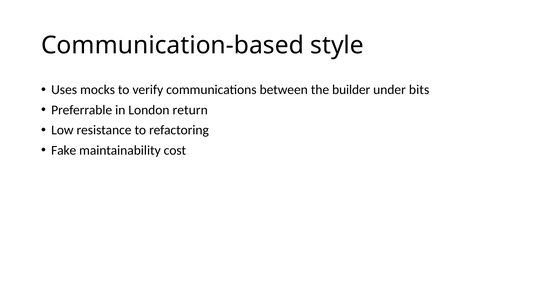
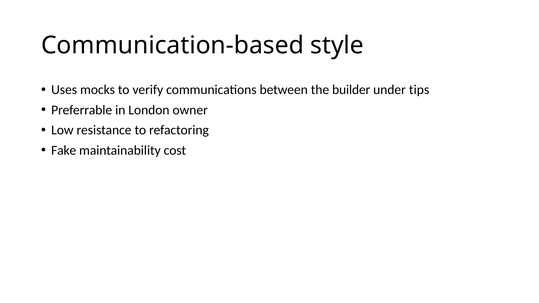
bits: bits -> tips
return: return -> owner
